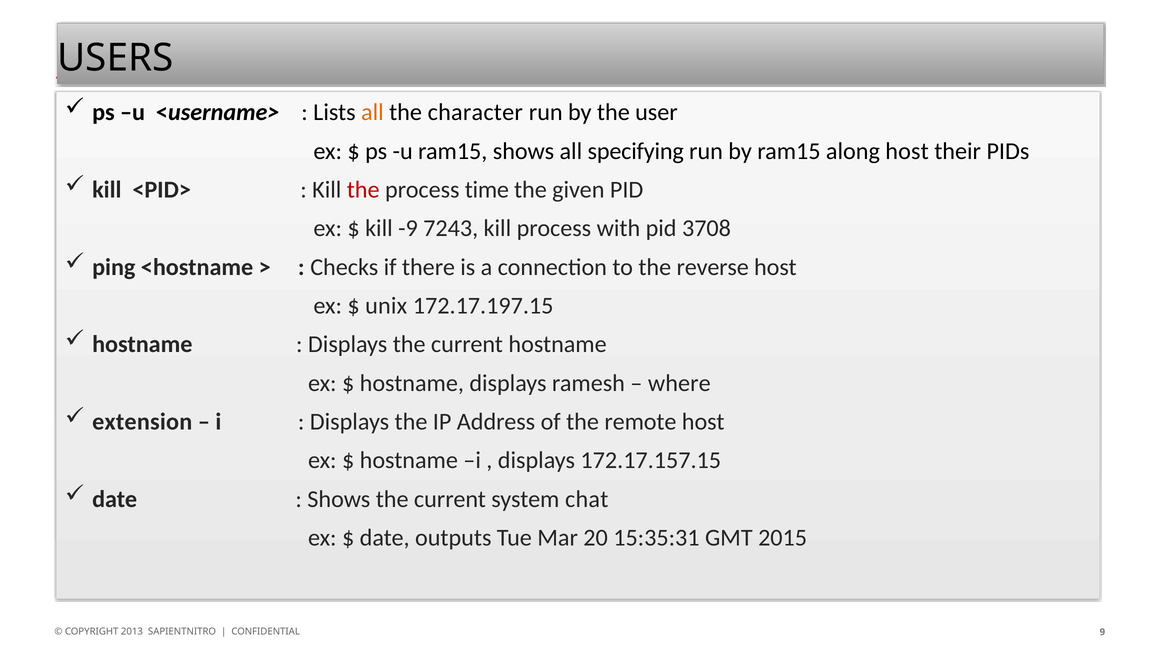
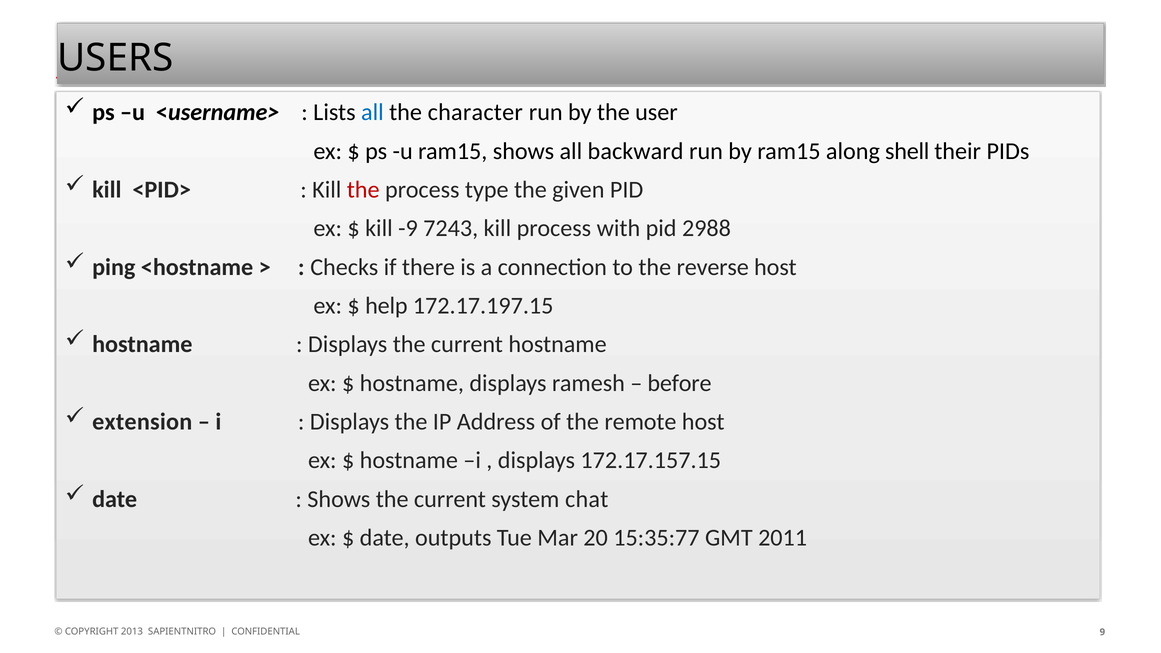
all at (372, 112) colour: orange -> blue
specifying: specifying -> backward
along host: host -> shell
time: time -> type
3708: 3708 -> 2988
unix: unix -> help
where: where -> before
15:35:31: 15:35:31 -> 15:35:77
2015: 2015 -> 2011
